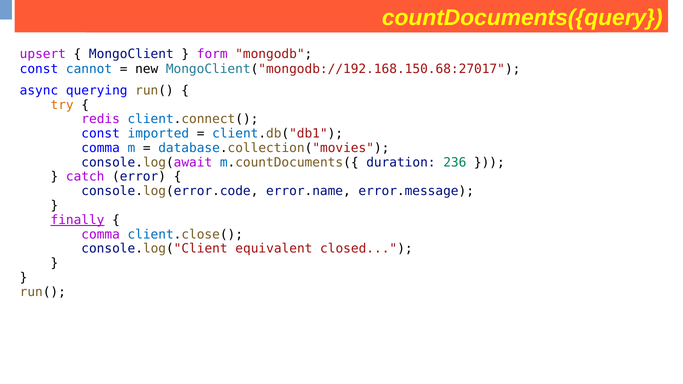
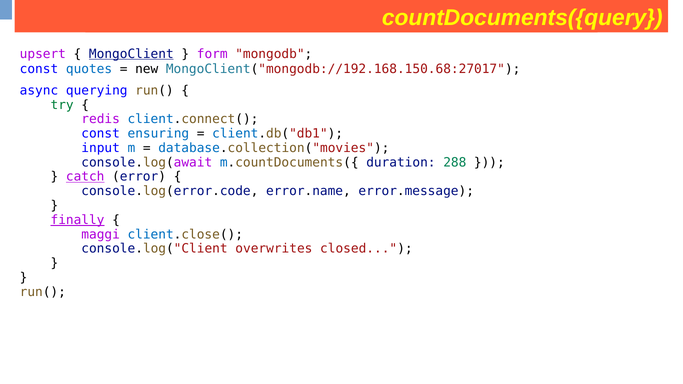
MongoClient underline: none -> present
cannot: cannot -> quotes
try colour: orange -> green
imported: imported -> ensuring
comma at (101, 148): comma -> input
236: 236 -> 288
catch underline: none -> present
comma at (101, 234): comma -> maggi
equivalent: equivalent -> overwrites
